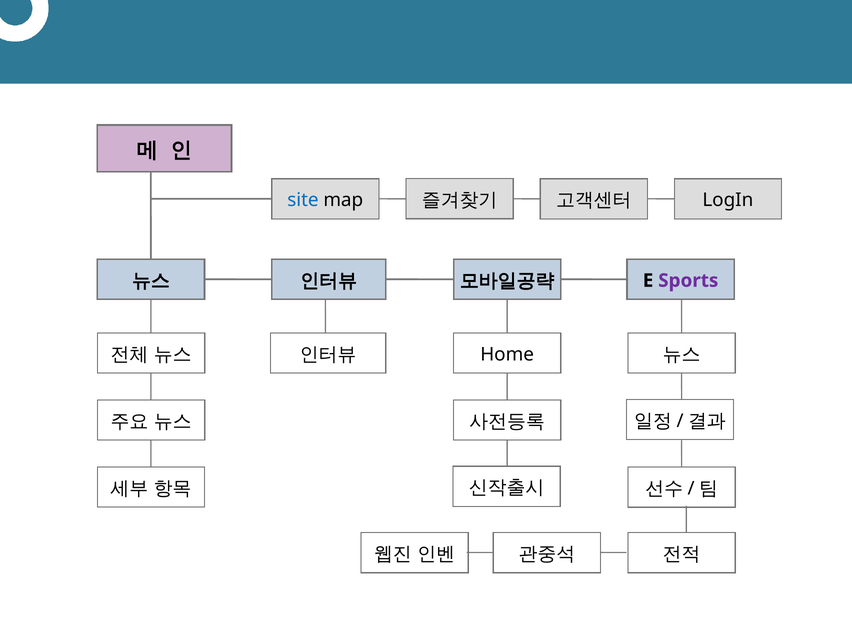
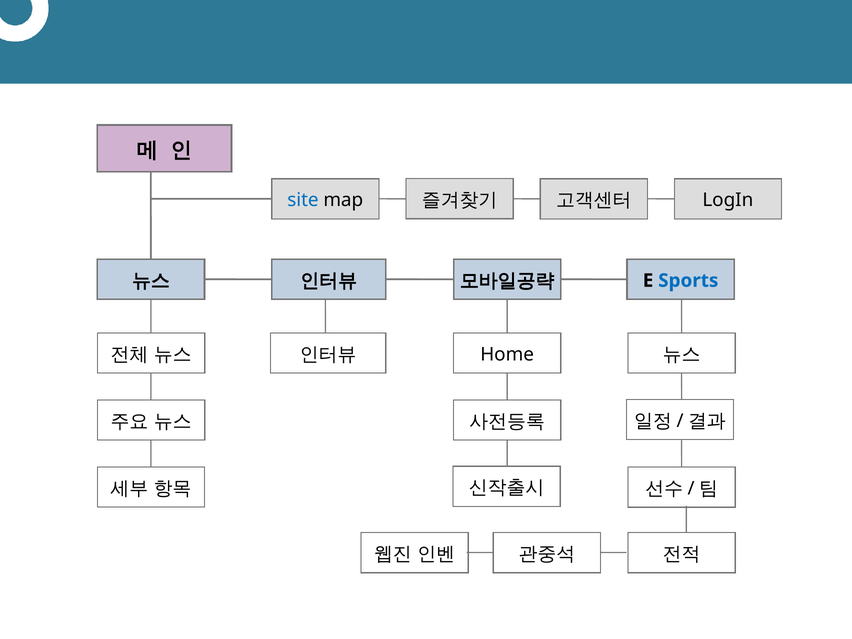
Sports colour: purple -> blue
